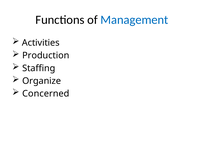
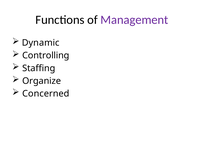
Management colour: blue -> purple
Activities: Activities -> Dynamic
Production: Production -> Controlling
